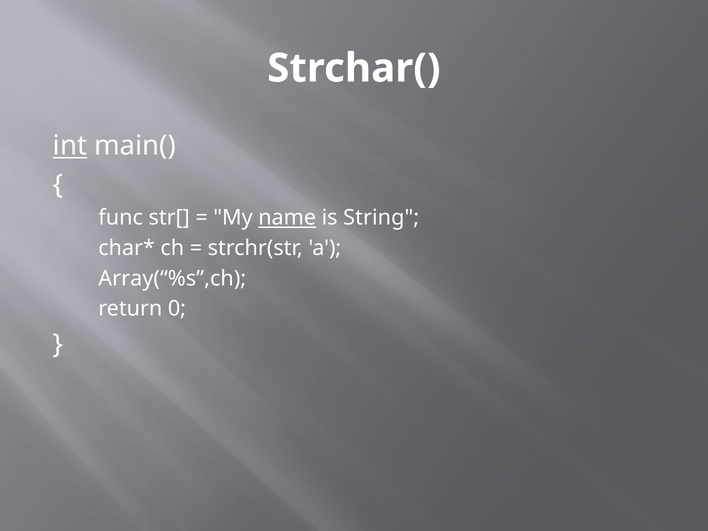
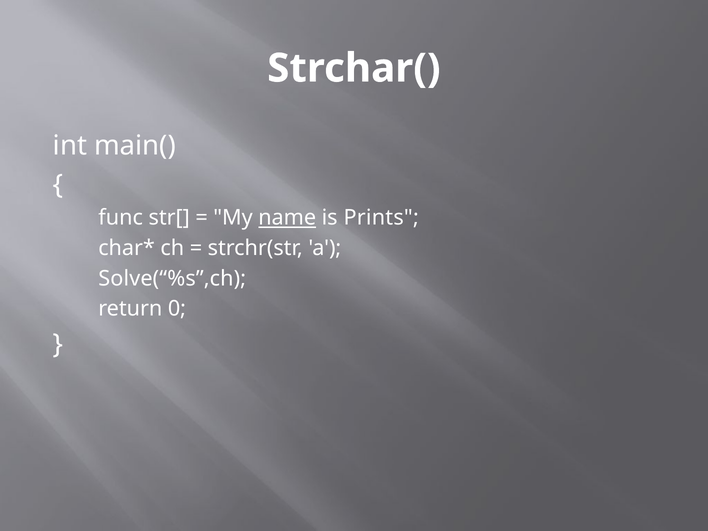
int underline: present -> none
String: String -> Prints
Array(“%s”,ch: Array(“%s”,ch -> Solve(“%s”,ch
